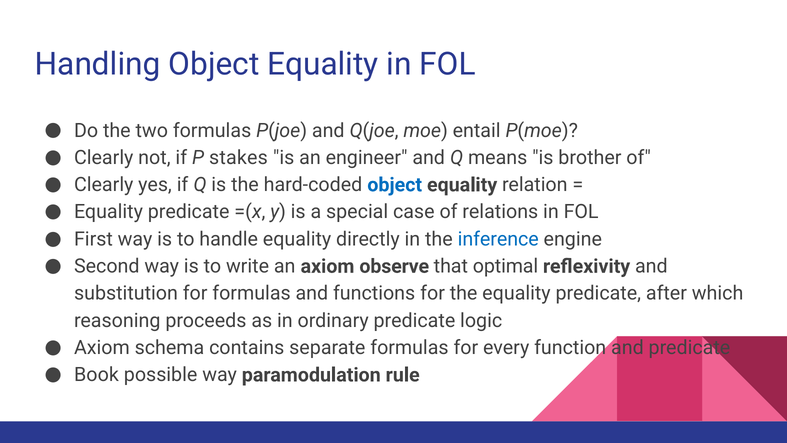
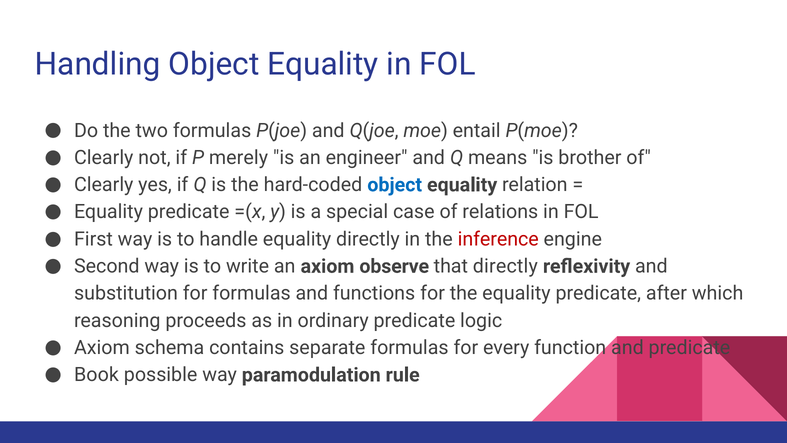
stakes: stakes -> merely
inference colour: blue -> red
that optimal: optimal -> directly
